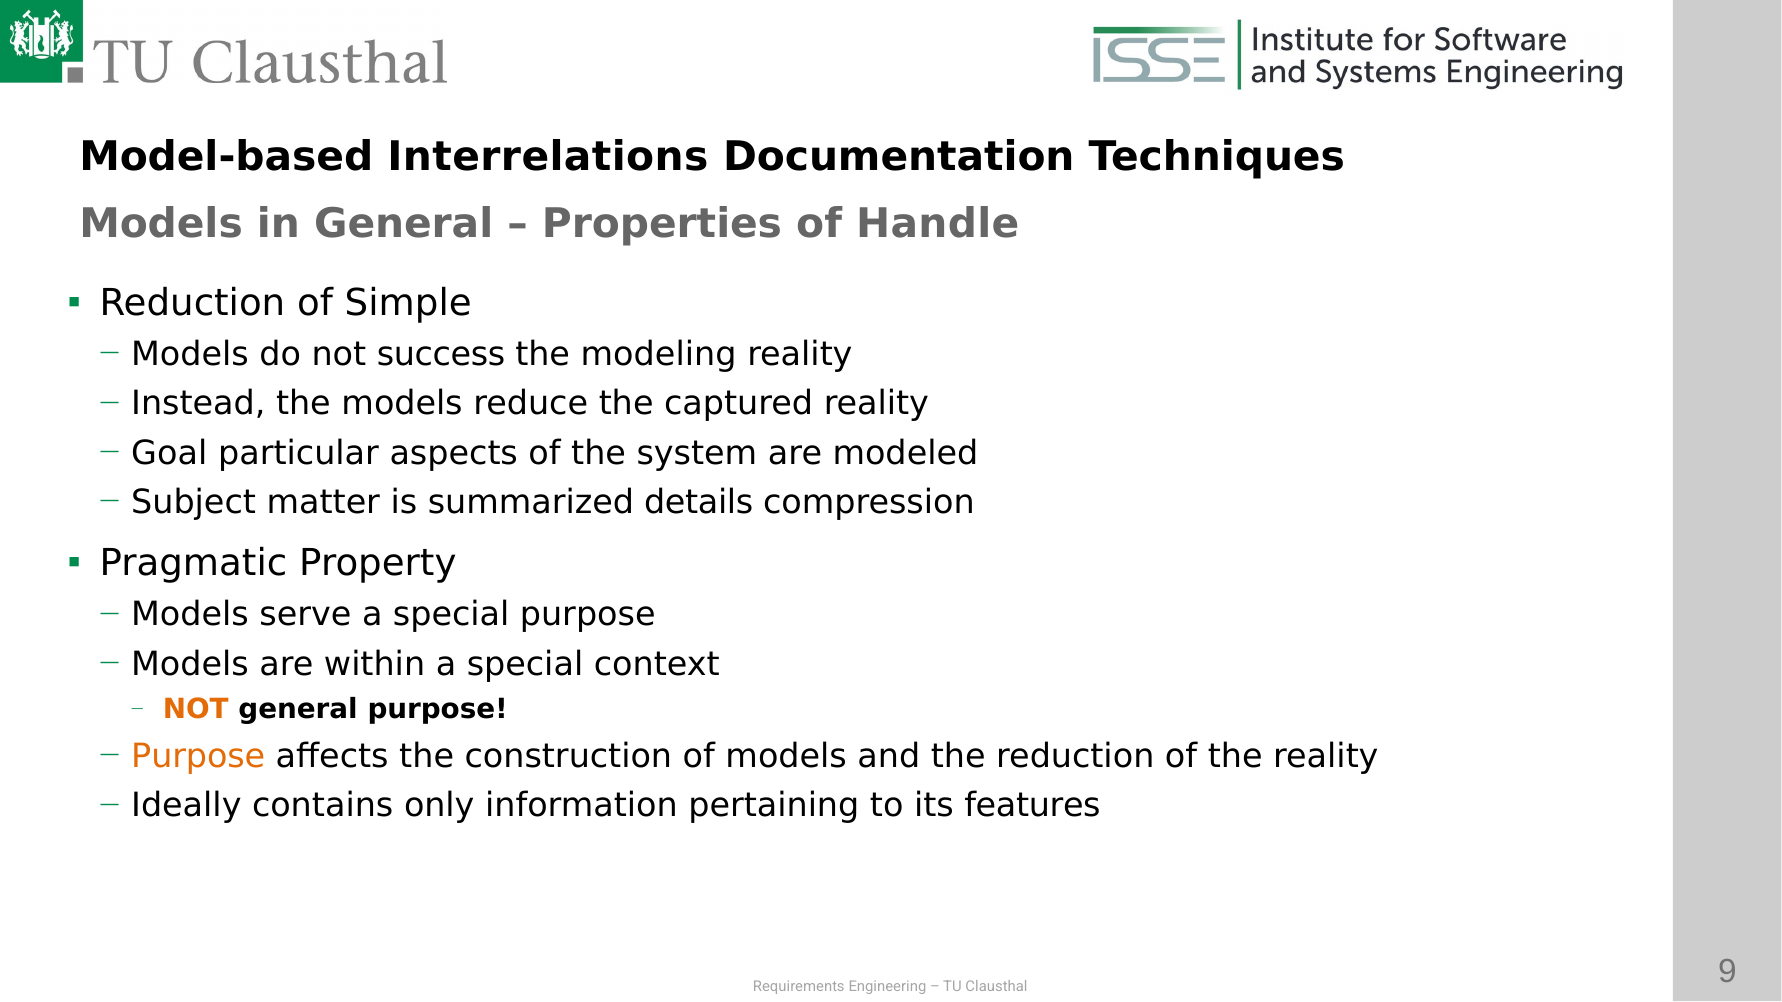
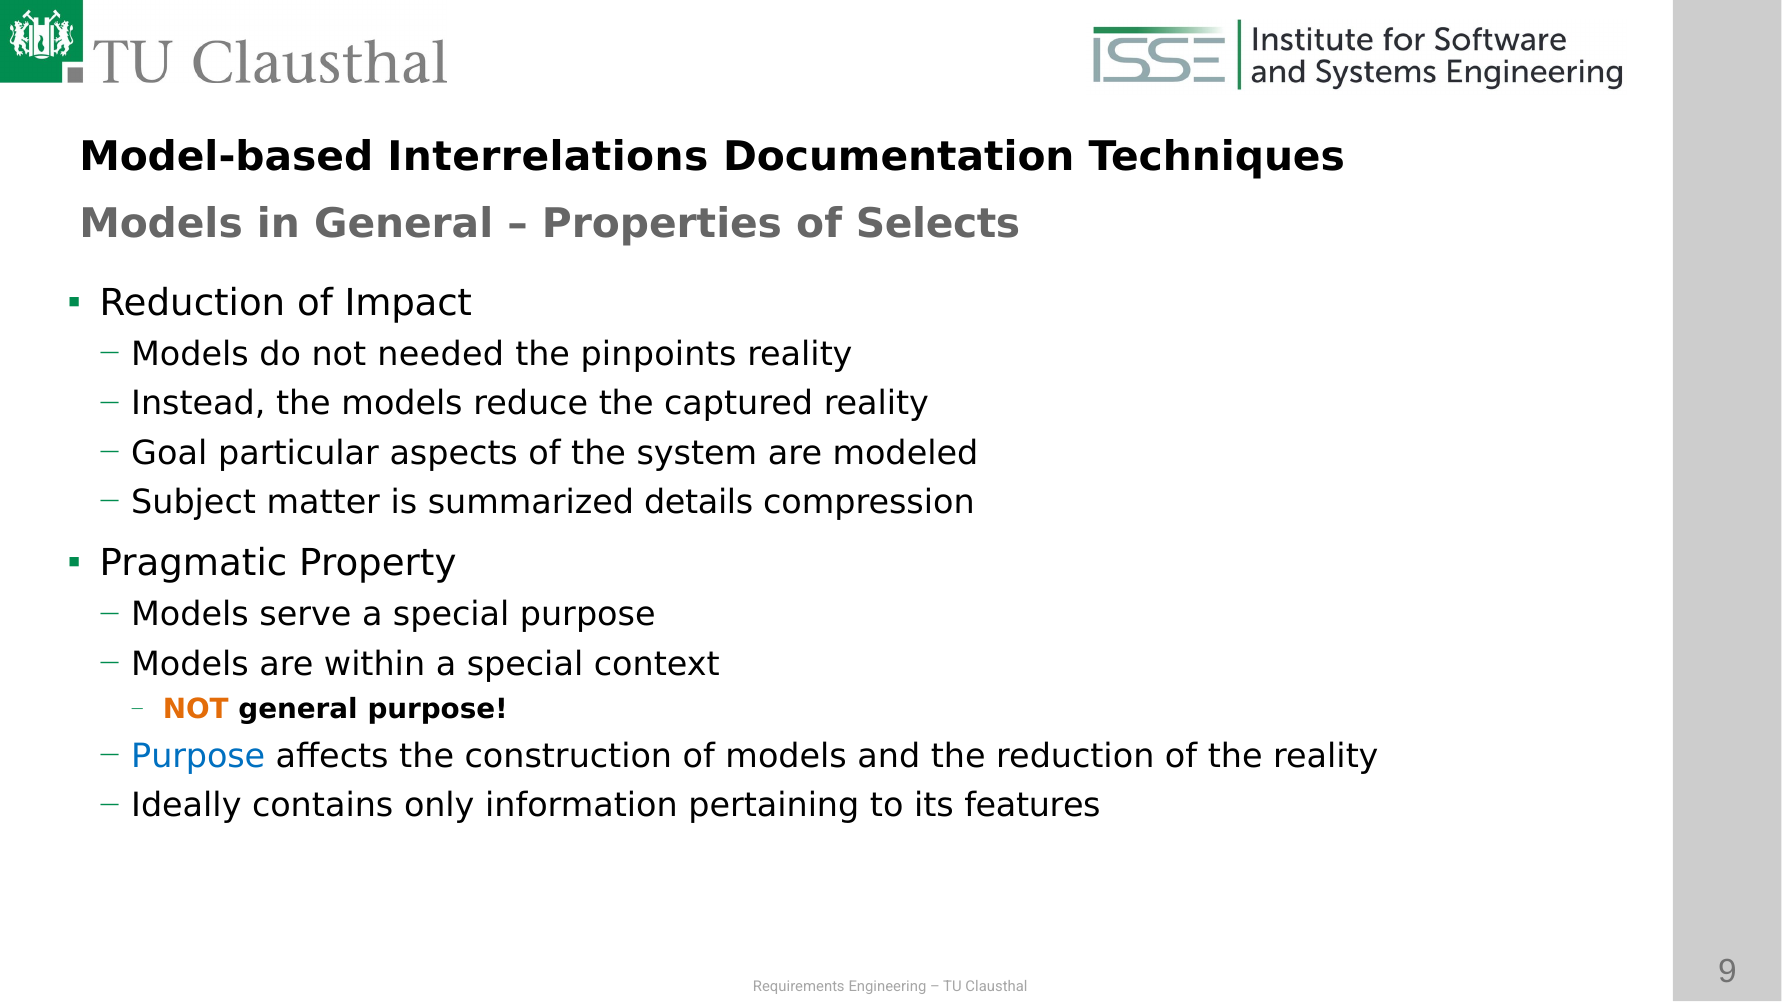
Handle: Handle -> Selects
Simple: Simple -> Impact
success: success -> needed
modeling: modeling -> pinpoints
Purpose at (198, 756) colour: orange -> blue
